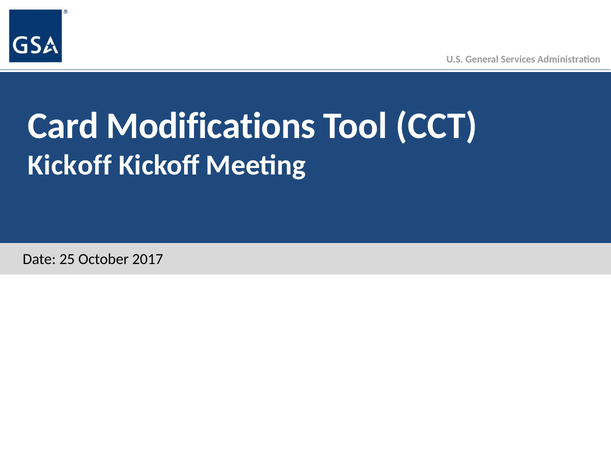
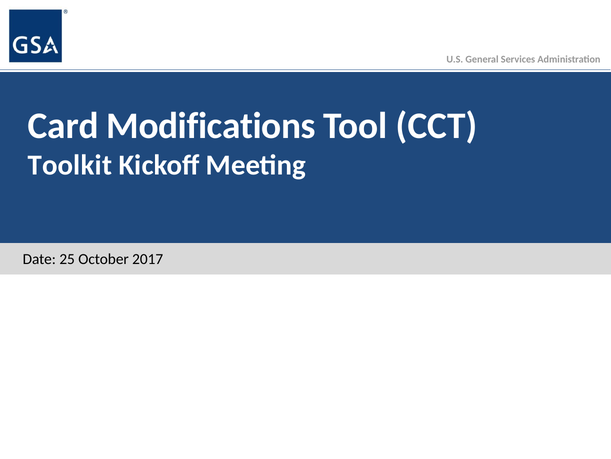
Kickoff at (70, 165): Kickoff -> Toolkit
